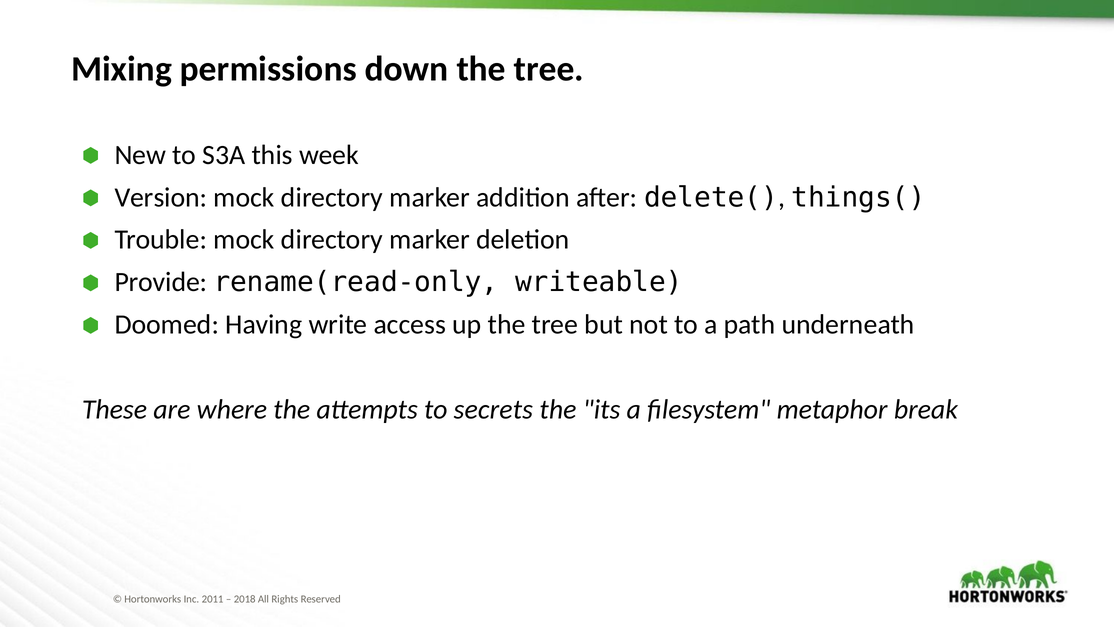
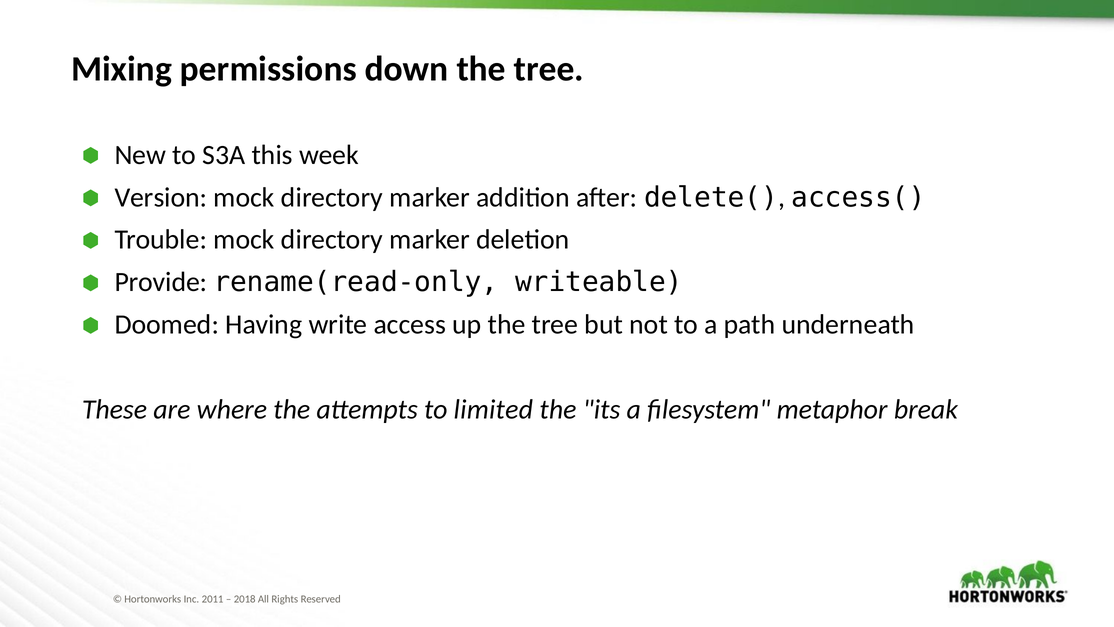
things(: things( -> access(
secrets: secrets -> limited
